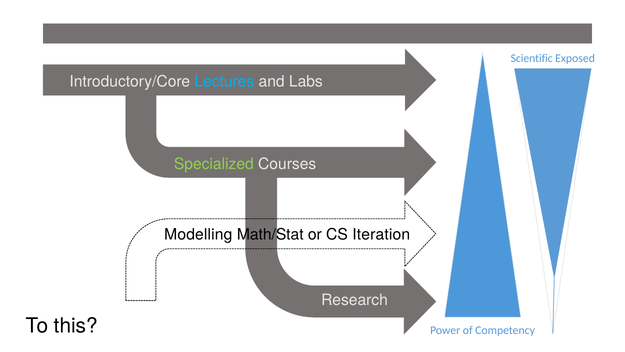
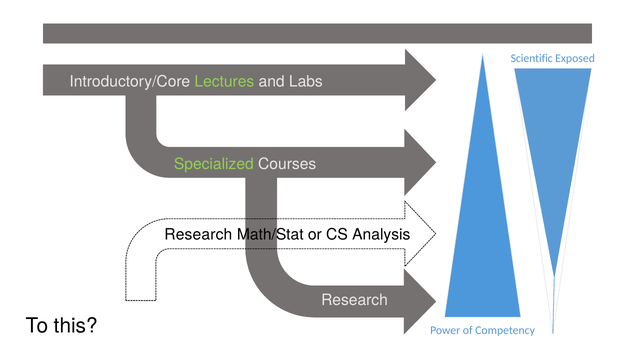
Lectures colour: light blue -> light green
Modelling at (198, 234): Modelling -> Research
Iteration: Iteration -> Analysis
